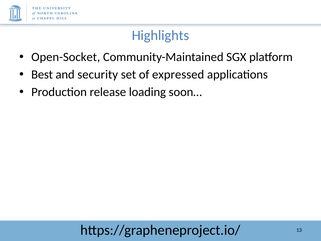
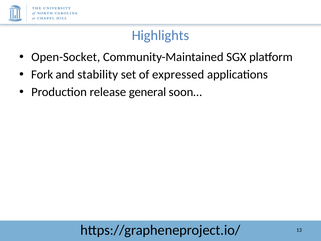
Best: Best -> Fork
security: security -> stability
loading: loading -> general
